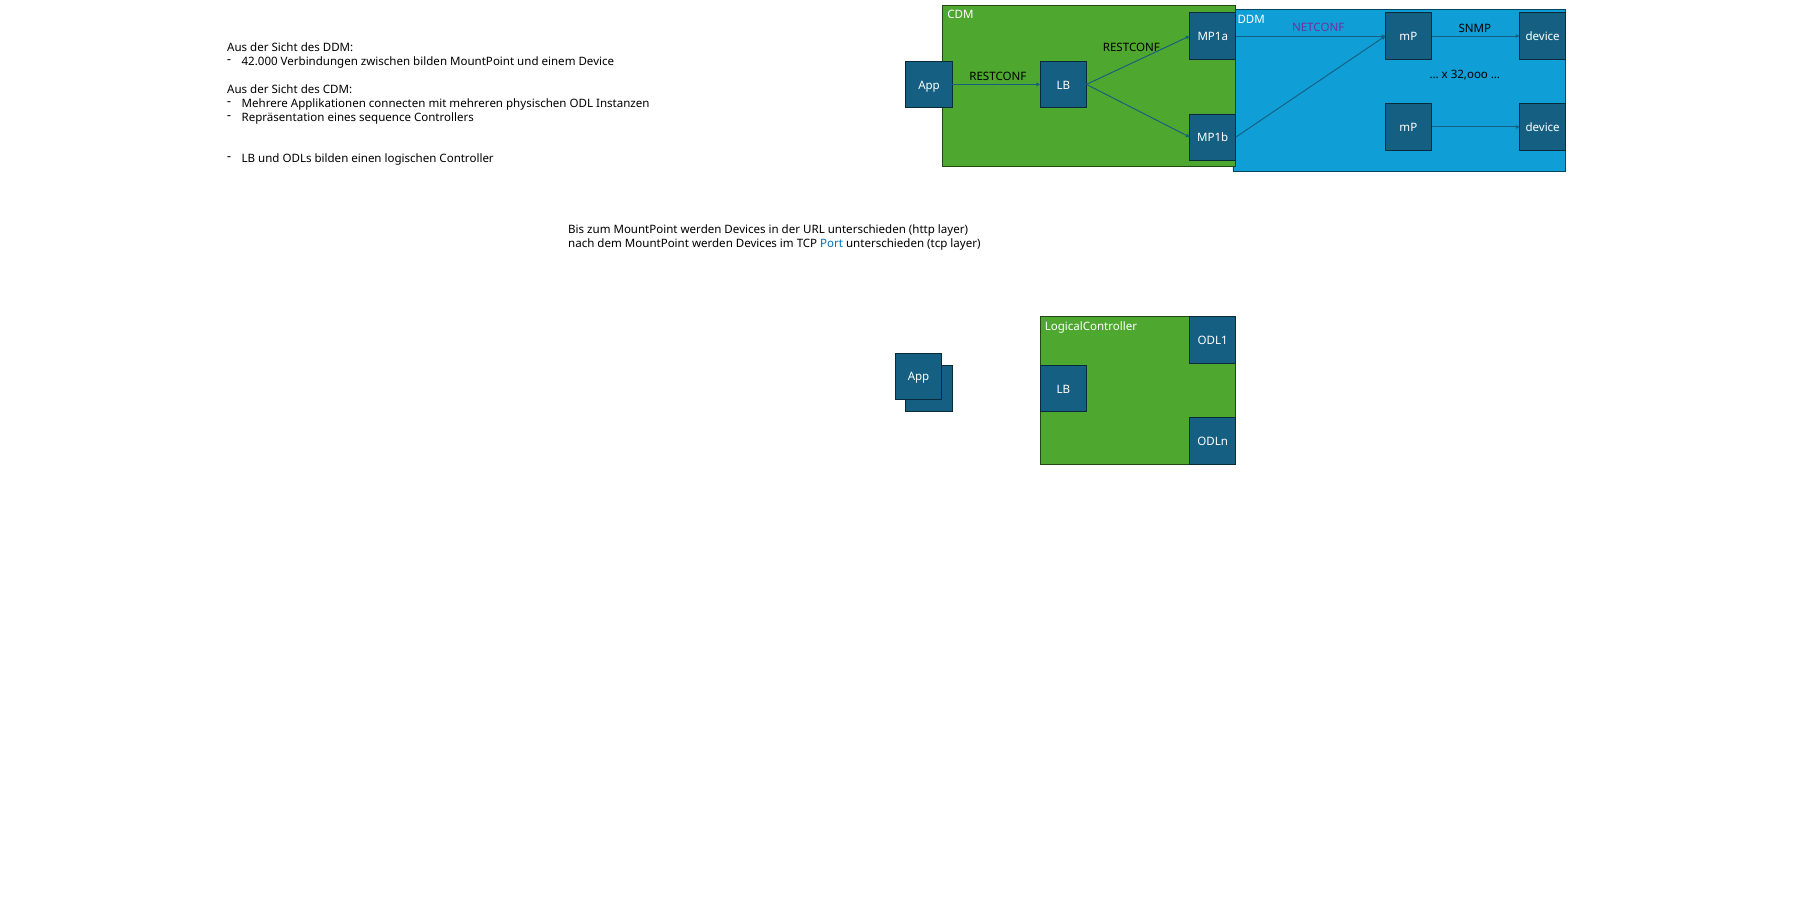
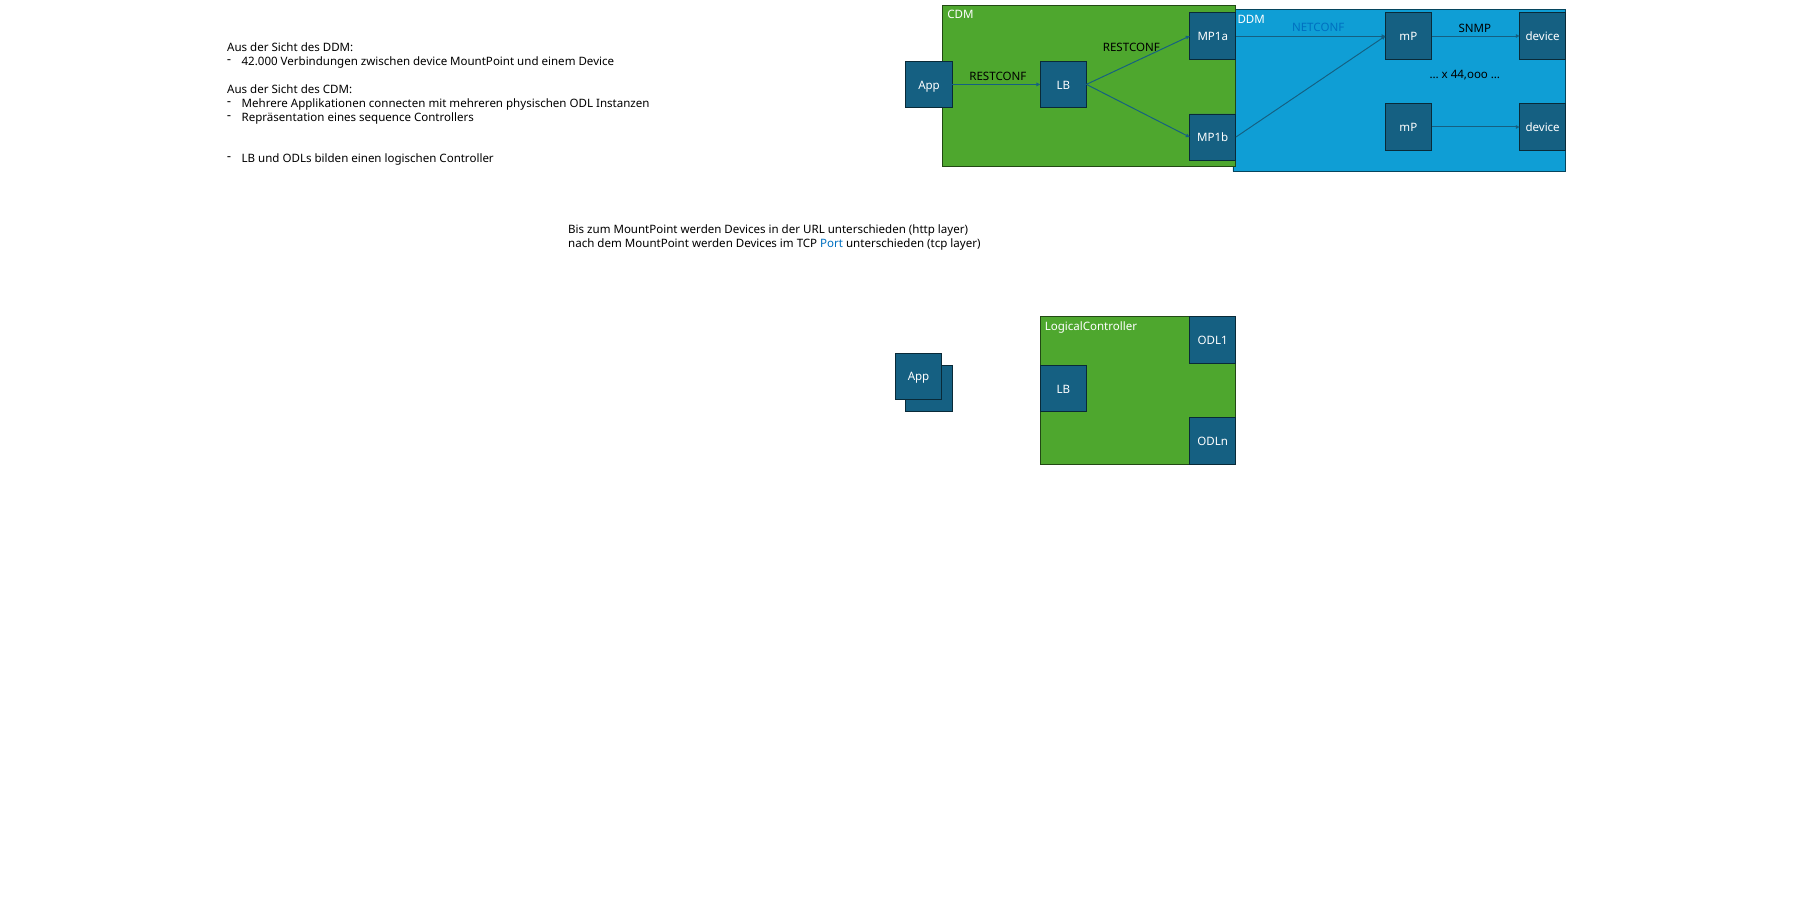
NETCONF colour: purple -> blue
zwischen bilden: bilden -> device
32,ooo: 32,ooo -> 44,ooo
